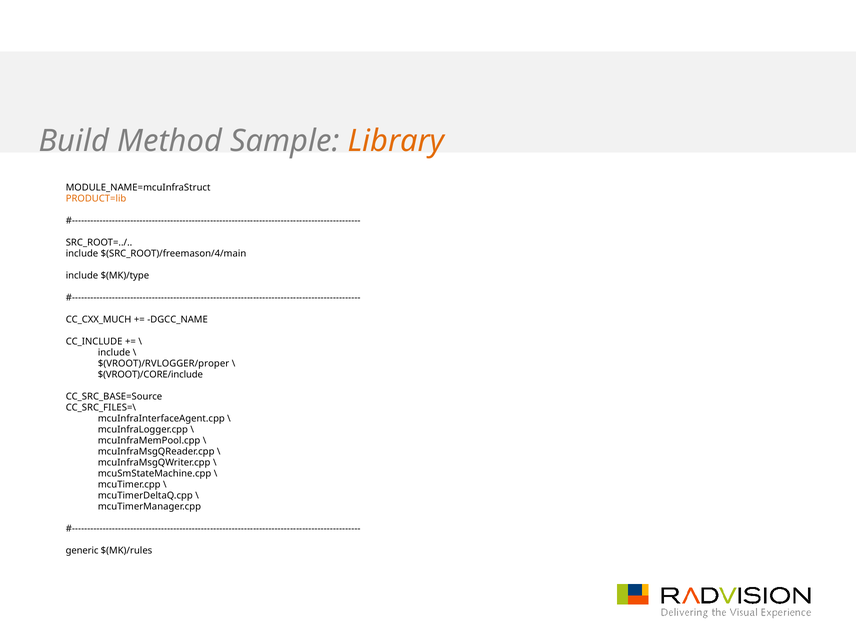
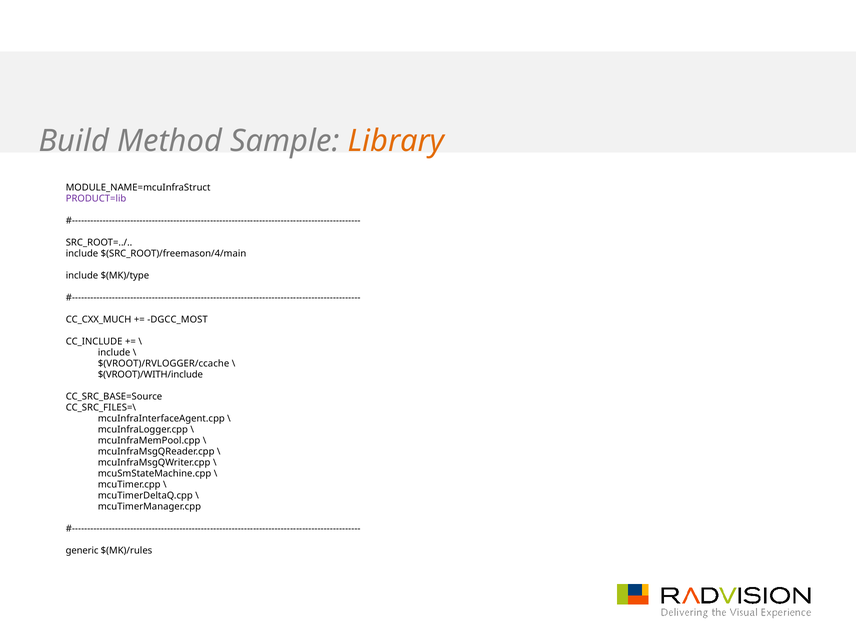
PRODUCT=lib colour: orange -> purple
DGCC_NAME: DGCC_NAME -> DGCC_MOST
$(VROOT)/RVLOGGER/proper: $(VROOT)/RVLOGGER/proper -> $(VROOT)/RVLOGGER/ccache
$(VROOT)/CORE/include: $(VROOT)/CORE/include -> $(VROOT)/WITH/include
